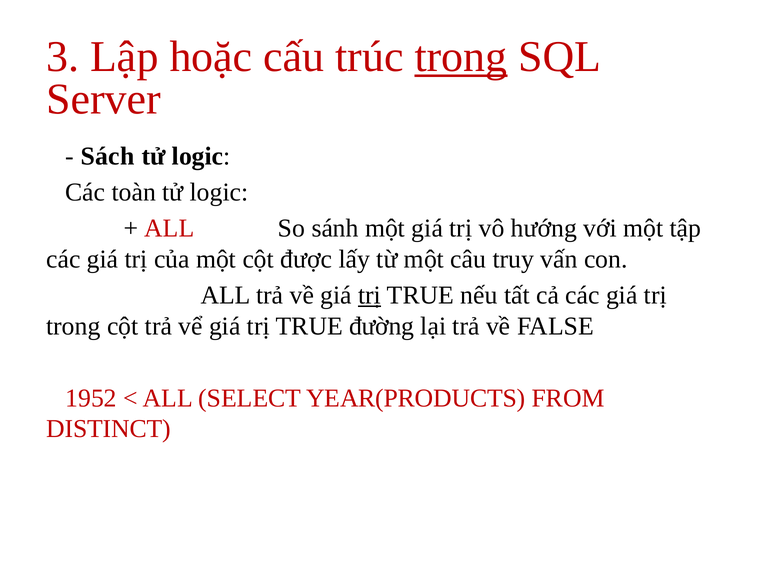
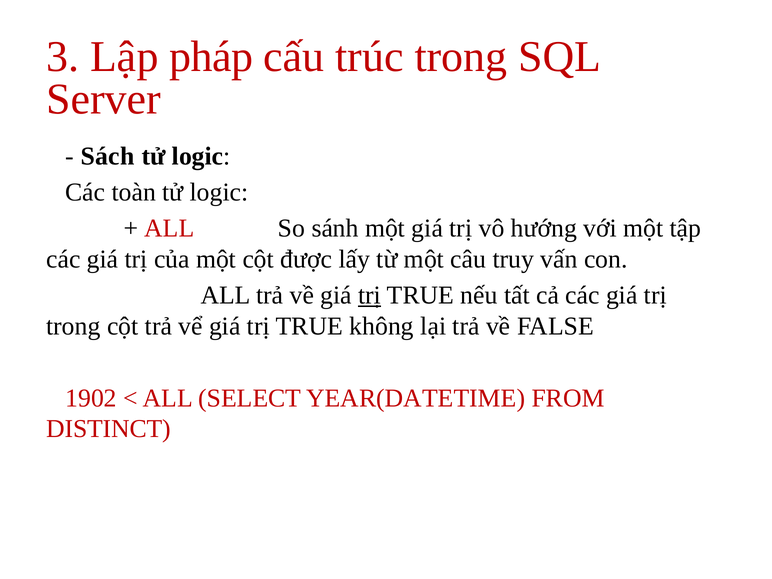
hoặc: hoặc -> pháp
trong at (461, 57) underline: present -> none
đường: đường -> không
1952: 1952 -> 1902
YEAR(PRODUCTS: YEAR(PRODUCTS -> YEAR(DATETIME
